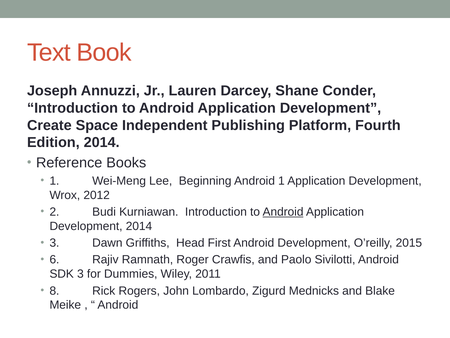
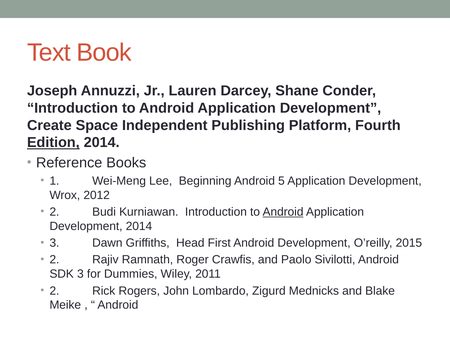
Edition underline: none -> present
Android 1: 1 -> 5
6 at (54, 259): 6 -> 2
8 at (54, 290): 8 -> 2
